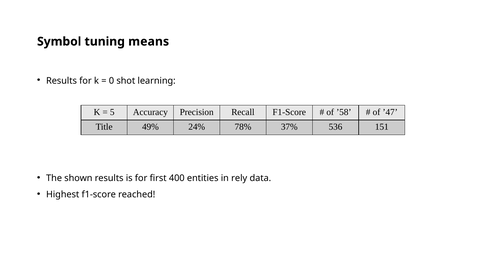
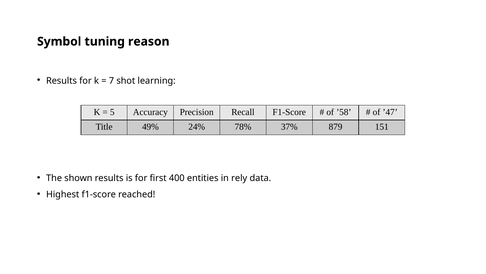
means: means -> reason
0: 0 -> 7
536: 536 -> 879
